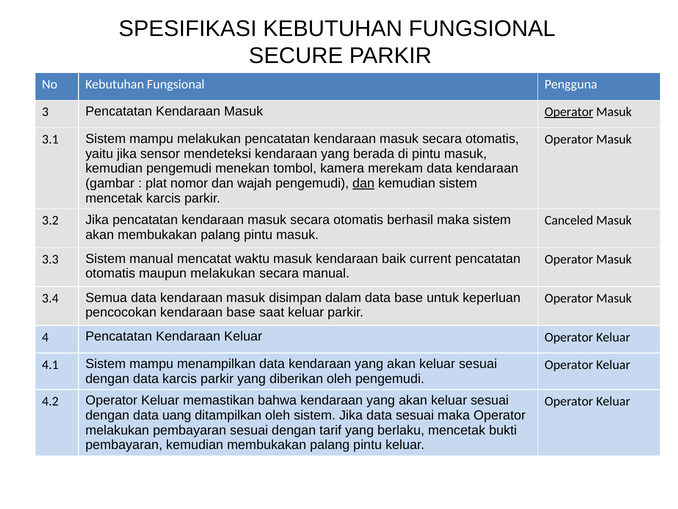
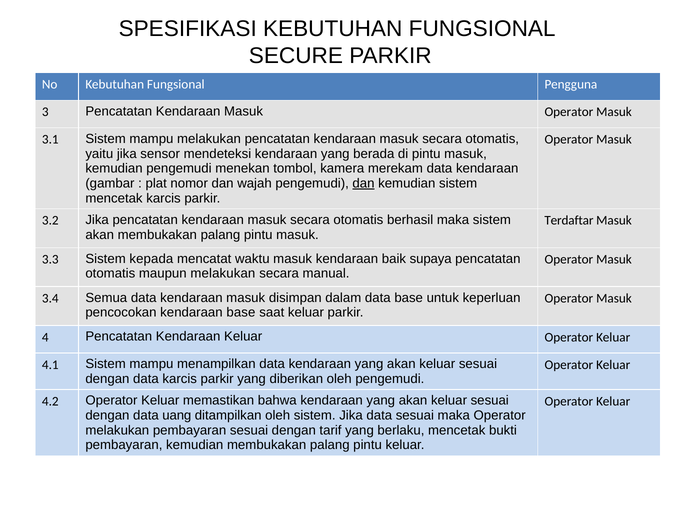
Operator at (569, 112) underline: present -> none
Canceled: Canceled -> Terdaftar
Sistem manual: manual -> kepada
current: current -> supaya
